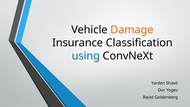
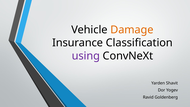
using colour: blue -> purple
